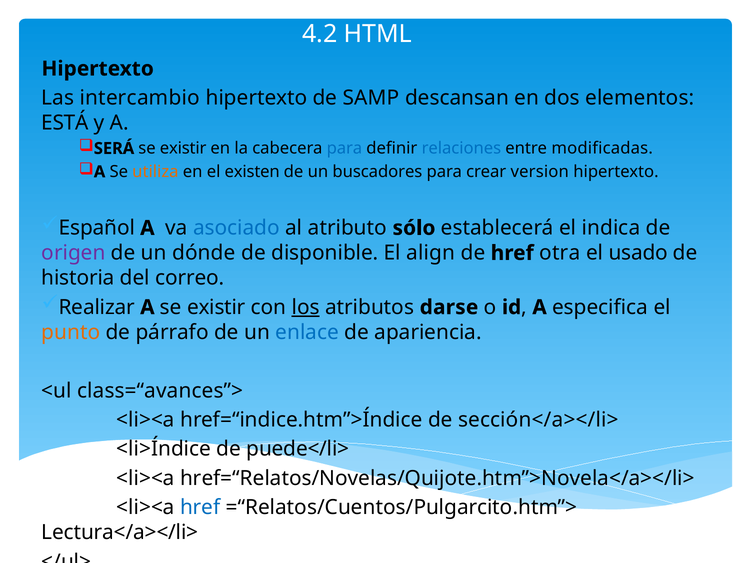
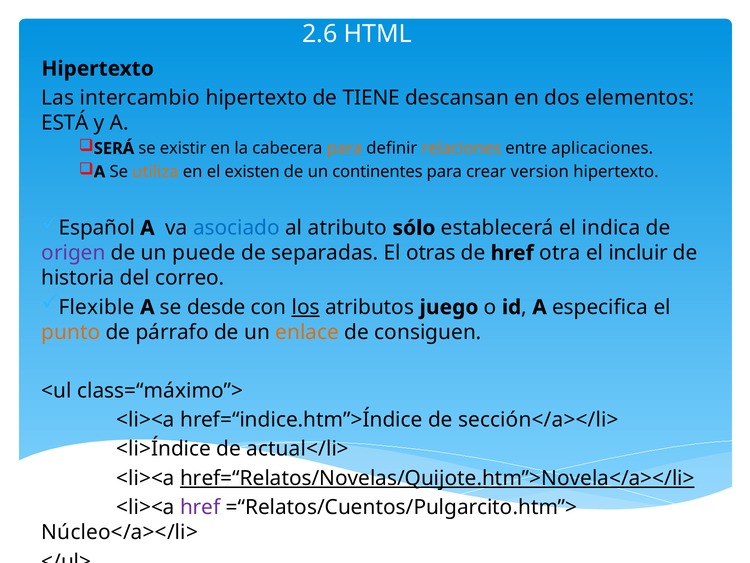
4.2: 4.2 -> 2.6
SAMP: SAMP -> TIENE
para at (344, 148) colour: blue -> orange
relaciones colour: blue -> orange
modificadas: modificadas -> aplicaciones
buscadores: buscadores -> continentes
dónde: dónde -> puede
disponible: disponible -> separadas
align: align -> otras
usado: usado -> incluir
Realizar: Realizar -> Flexible
A se existir: existir -> desde
darse: darse -> juego
enlace colour: blue -> orange
apariencia: apariencia -> consiguen
class=“avances”>: class=“avances”> -> class=“máximo”>
puede</li>: puede</li> -> actual</li>
href=“Relatos/Novelas/Quijote.htm”>Novela</a></li> underline: none -> present
href at (200, 507) colour: blue -> purple
Lectura</a></li>: Lectura</a></li> -> Núcleo</a></li>
